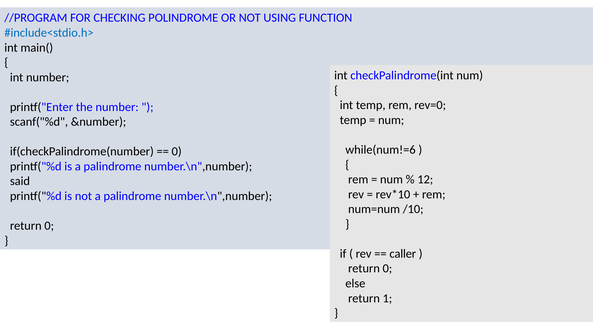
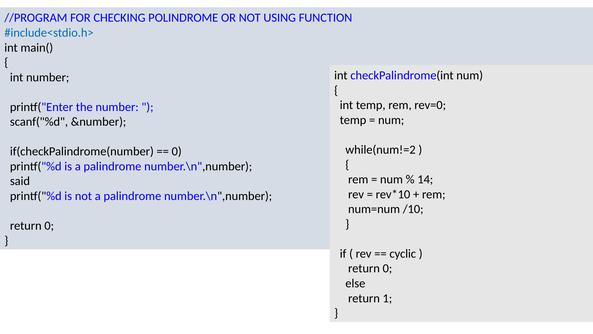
while(num!=6: while(num!=6 -> while(num!=2
12: 12 -> 14
caller: caller -> cyclic
